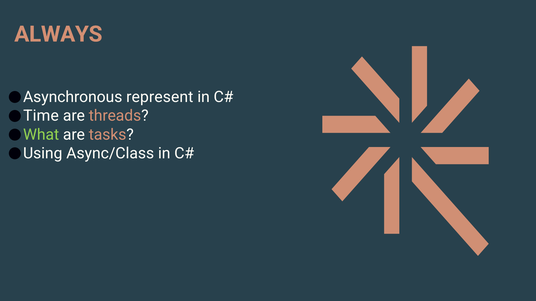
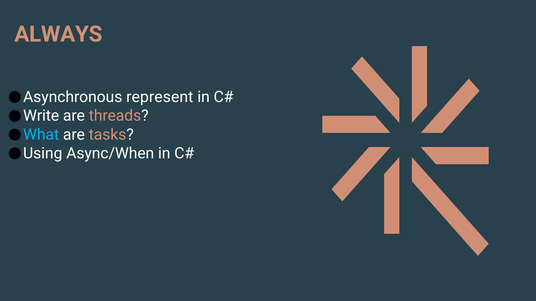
Time: Time -> Write
What colour: light green -> light blue
Async/Class: Async/Class -> Async/When
